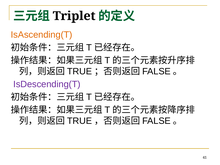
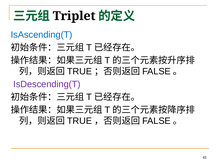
IsAscending(T colour: orange -> blue
